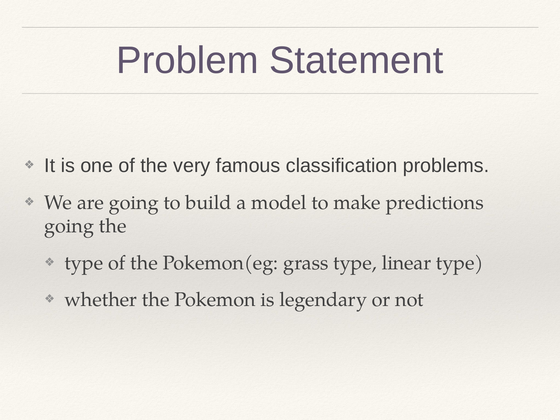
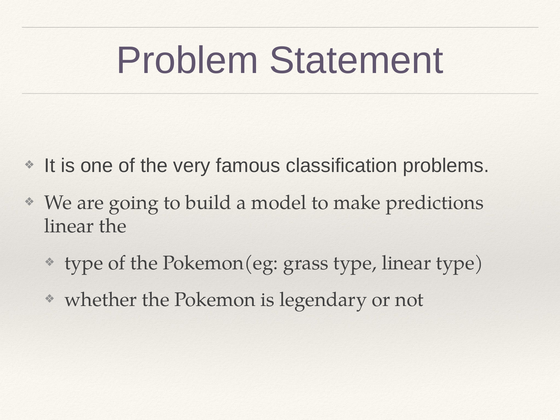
going at (69, 226): going -> linear
